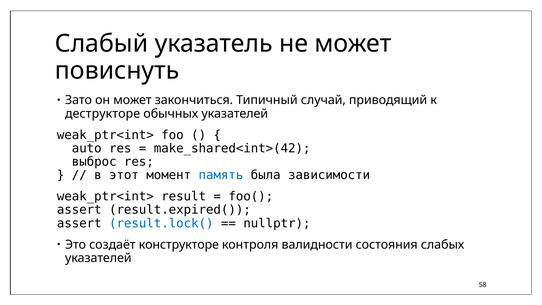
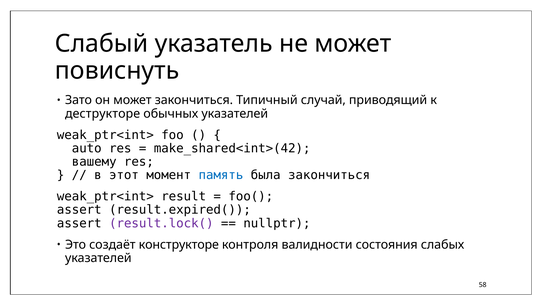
выброс: выброс -> вашему
была зависимости: зависимости -> закончиться
result.lock( colour: blue -> purple
